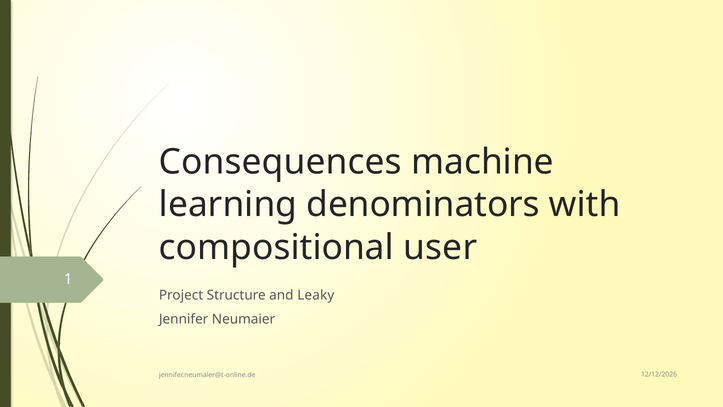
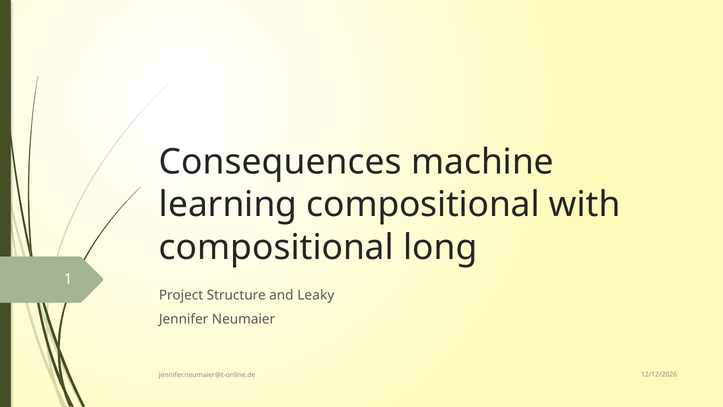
learning denominators: denominators -> compositional
user: user -> long
